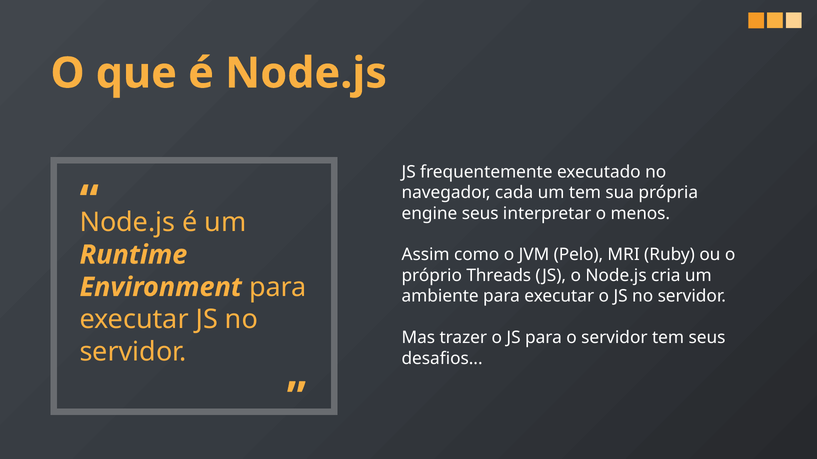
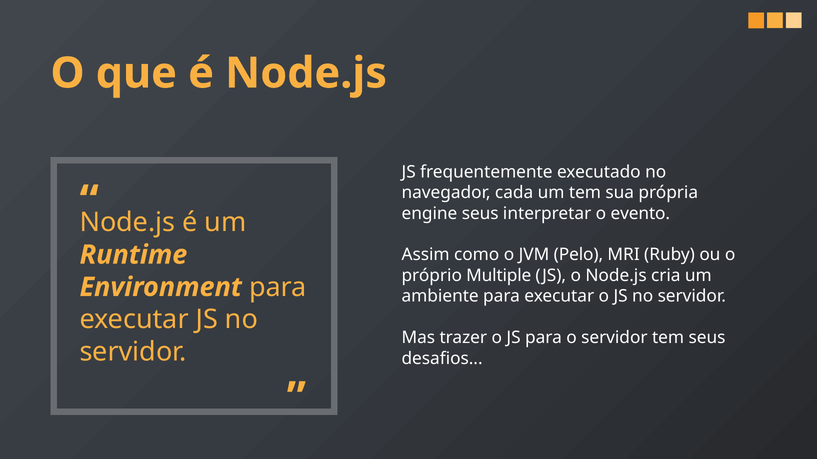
menos: menos -> evento
Threads: Threads -> Multiple
